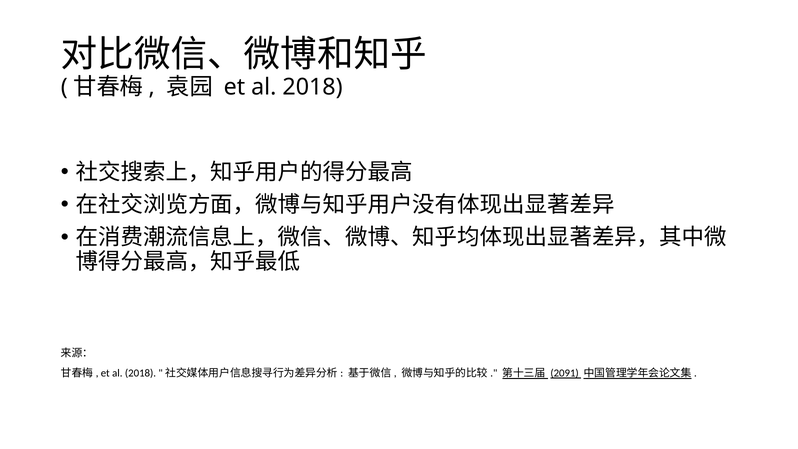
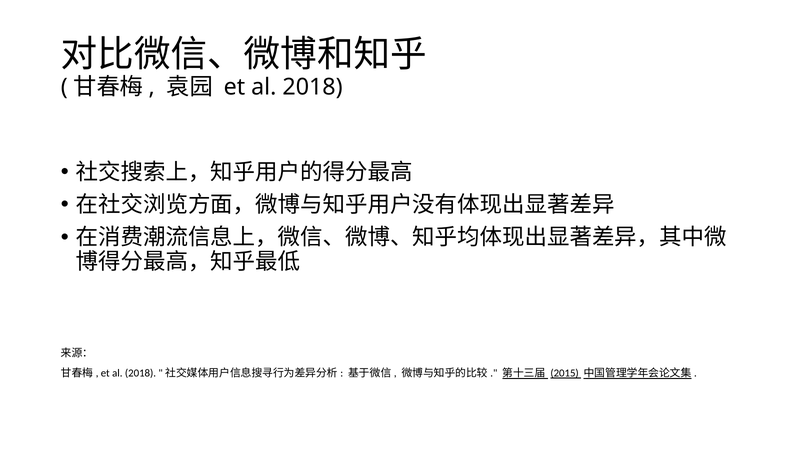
2091: 2091 -> 2015
